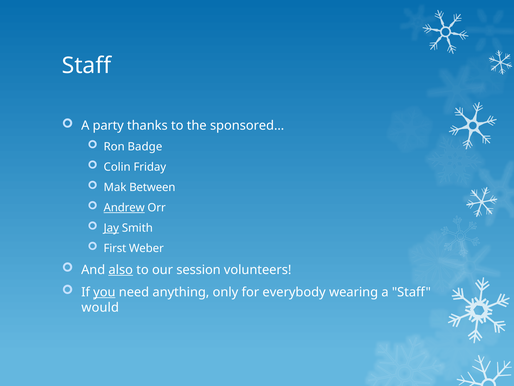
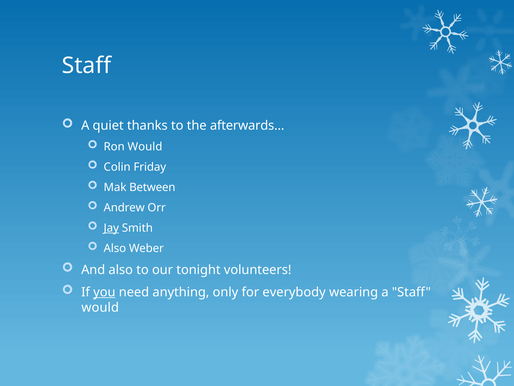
party: party -> quiet
sponsored…: sponsored… -> afterwards…
Ron Badge: Badge -> Would
Andrew underline: present -> none
First at (115, 248): First -> Also
also at (121, 269) underline: present -> none
session: session -> tonight
